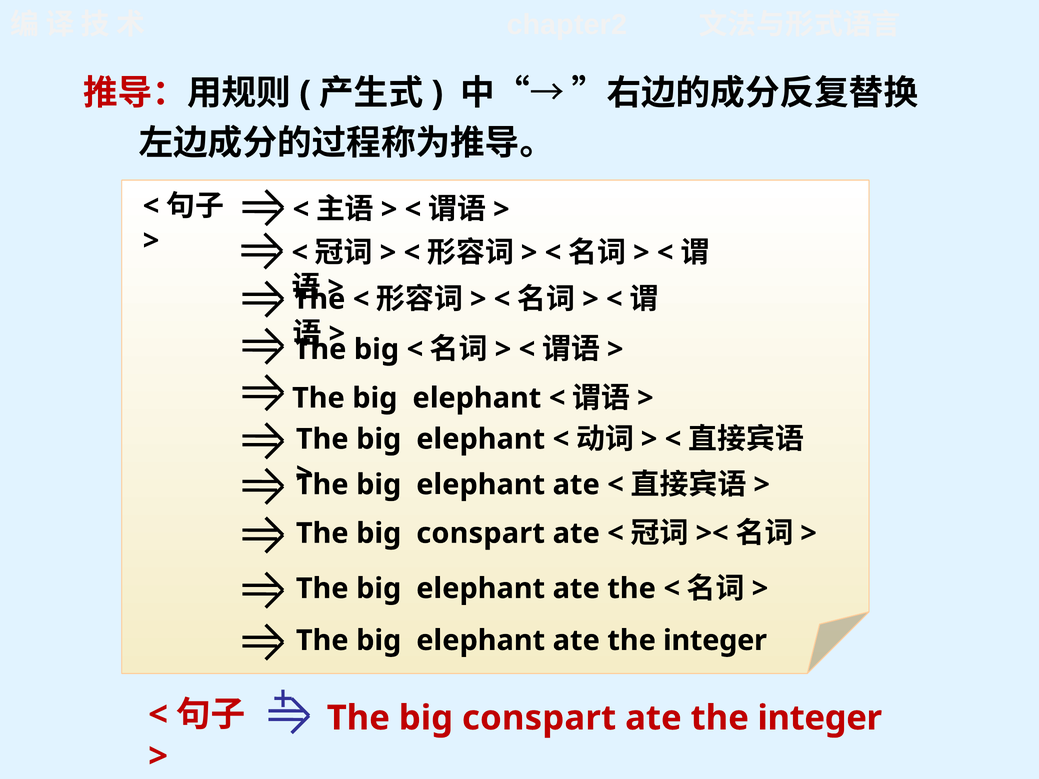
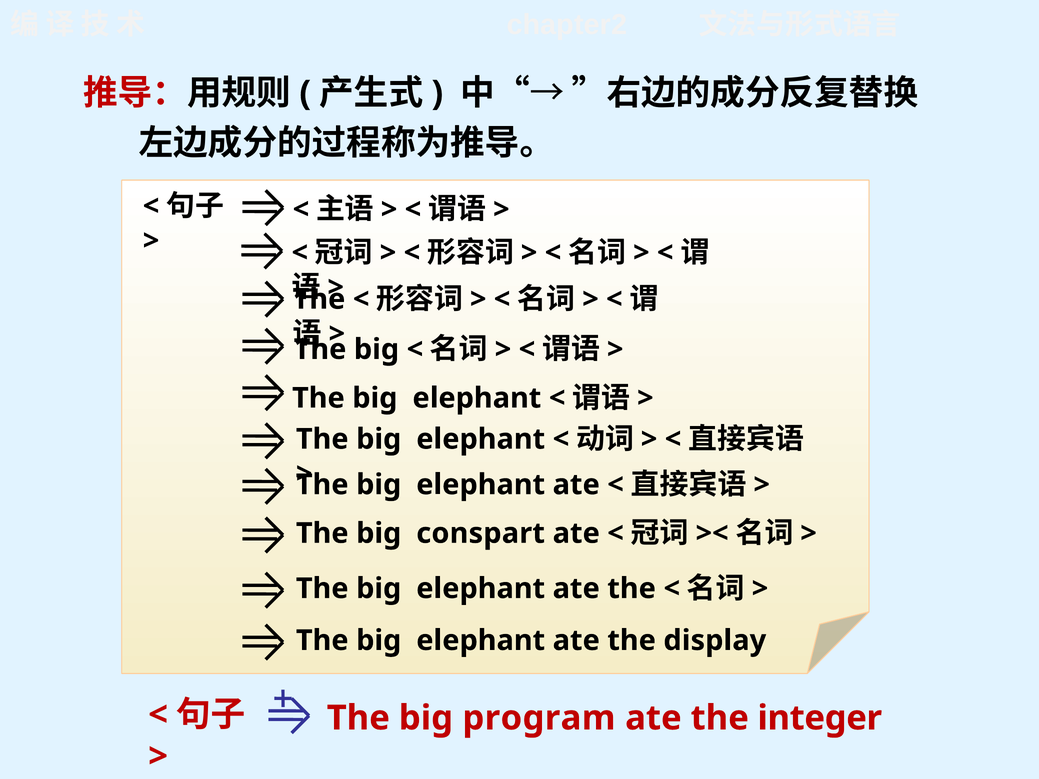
elephant ate the integer: integer -> display
conspart at (539, 718): conspart -> program
